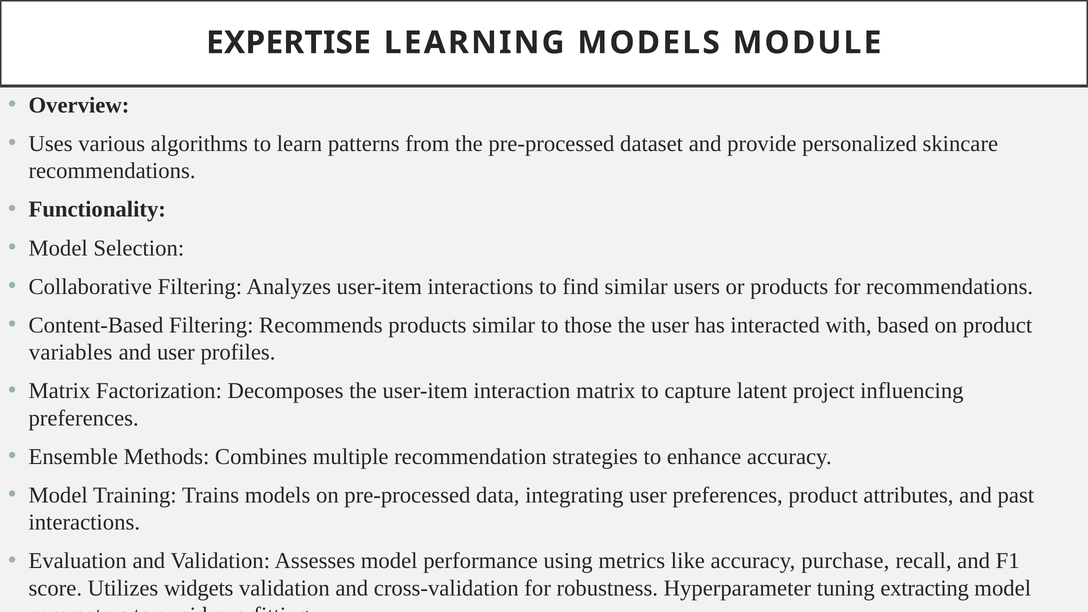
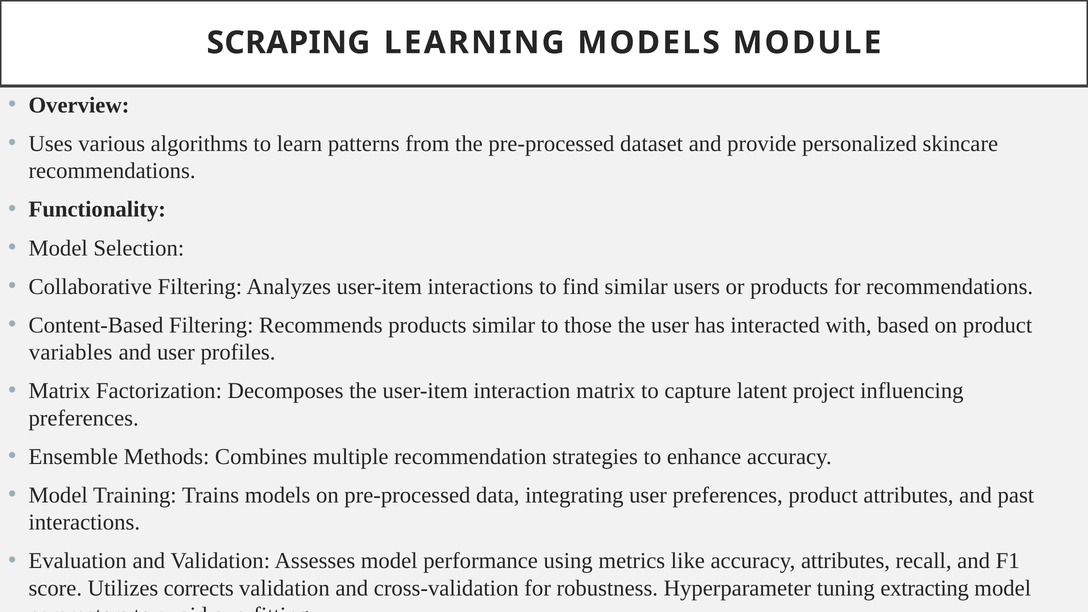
EXPERTISE: EXPERTISE -> SCRAPING
accuracy purchase: purchase -> attributes
widgets: widgets -> corrects
